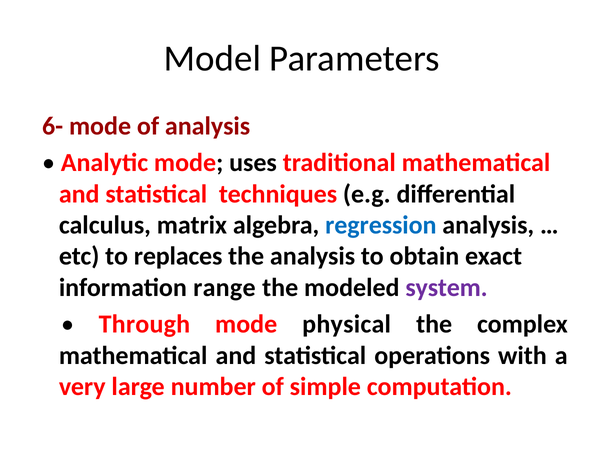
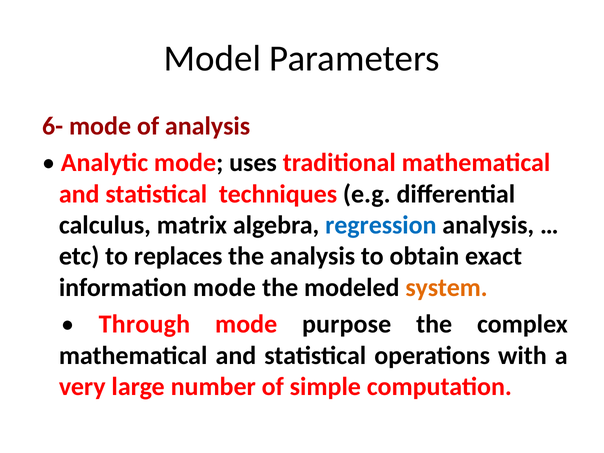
information range: range -> mode
system colour: purple -> orange
physical: physical -> purpose
